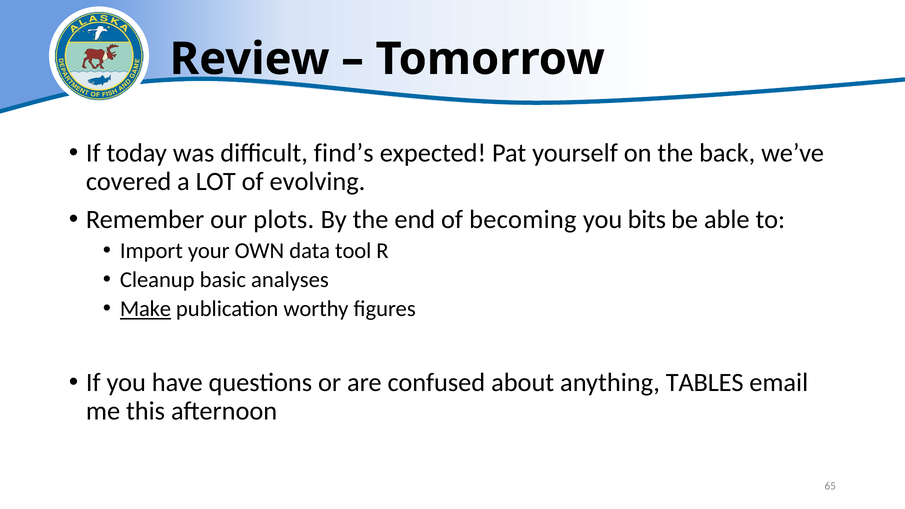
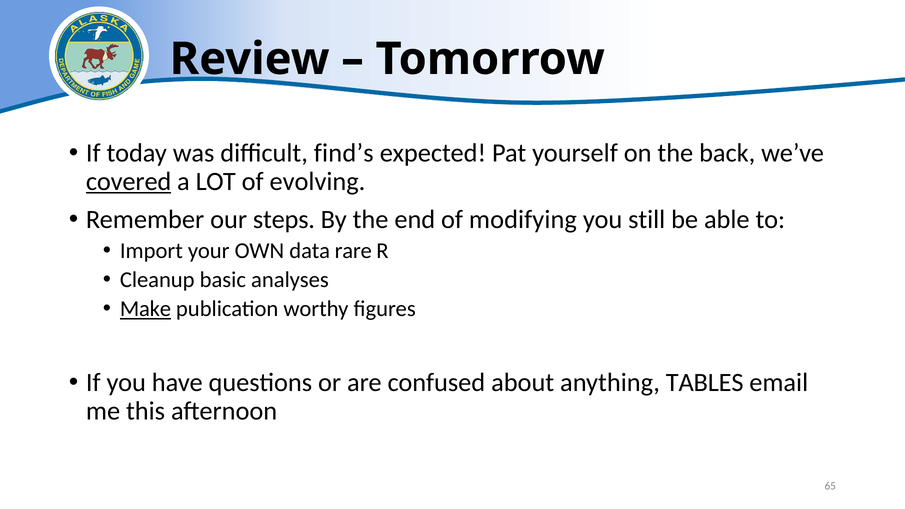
covered underline: none -> present
plots: plots -> steps
becoming: becoming -> modifying
bits: bits -> still
tool: tool -> rare
